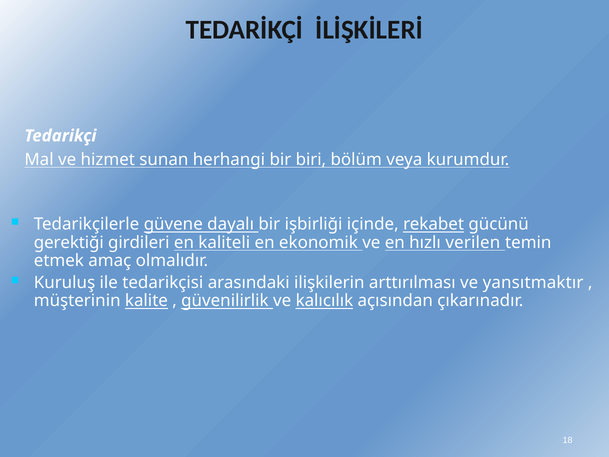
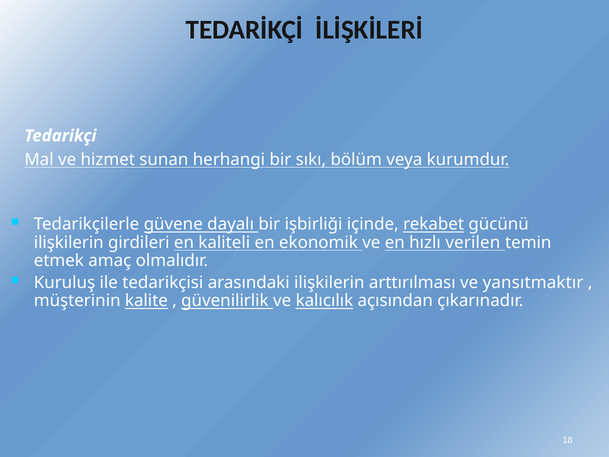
biri: biri -> sıkı
gerektiği at (69, 242): gerektiği -> ilişkilerin
